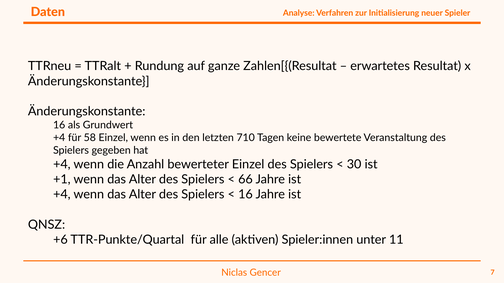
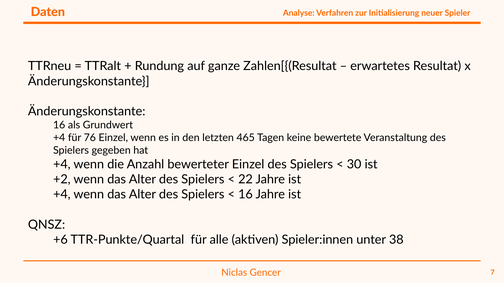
58: 58 -> 76
710: 710 -> 465
+1: +1 -> +2
66: 66 -> 22
11: 11 -> 38
